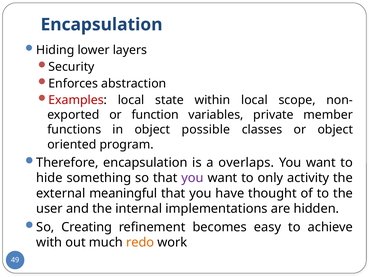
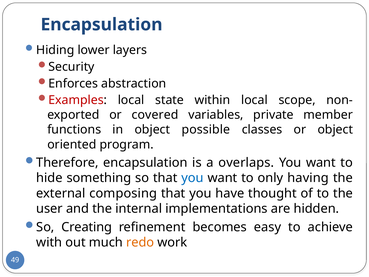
function: function -> covered
you at (192, 178) colour: purple -> blue
activity: activity -> having
meaningful: meaningful -> composing
